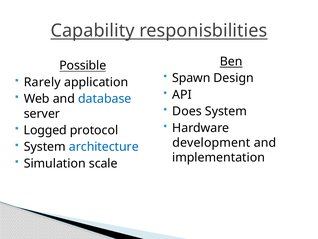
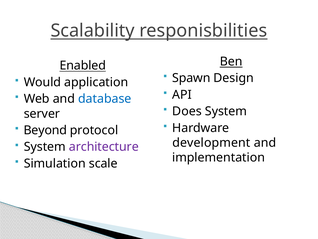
Capability: Capability -> Scalability
Possible: Possible -> Enabled
Rarely: Rarely -> Would
Logged: Logged -> Beyond
architecture colour: blue -> purple
